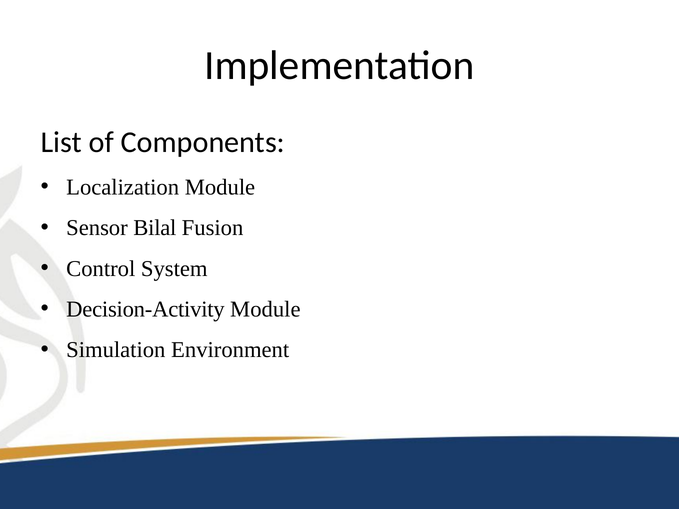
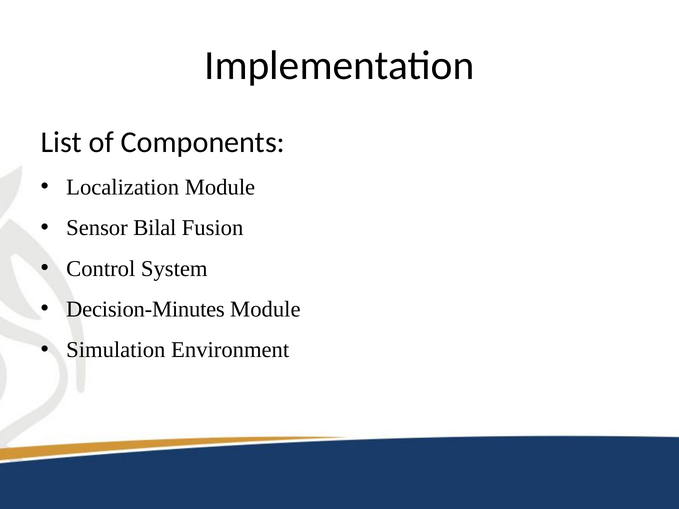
Decision-Activity: Decision-Activity -> Decision-Minutes
